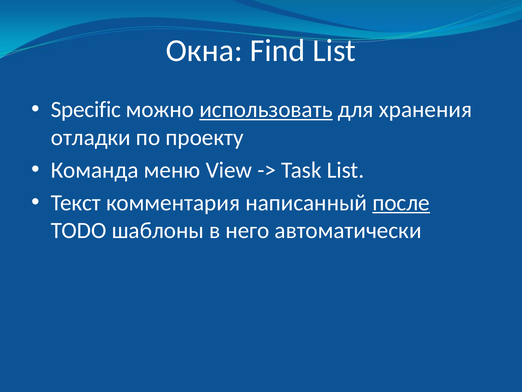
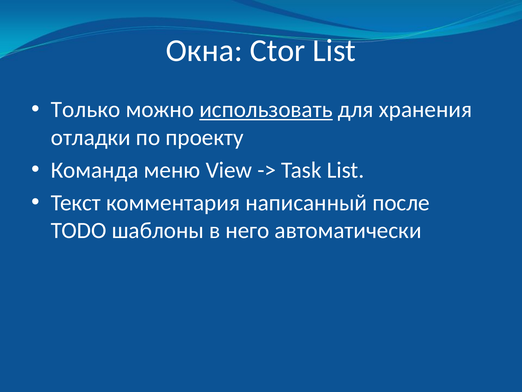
Find: Find -> Ctor
Specific: Specific -> Только
после underline: present -> none
